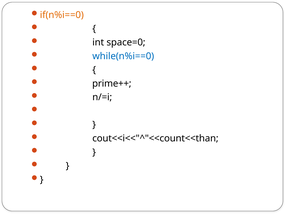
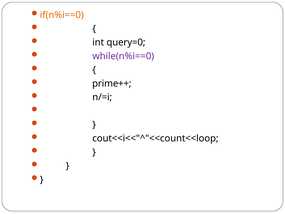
space=0: space=0 -> query=0
while(n%i==0 colour: blue -> purple
cout<<i<<"^"<<count<<than: cout<<i<<"^"<<count<<than -> cout<<i<<"^"<<count<<loop
